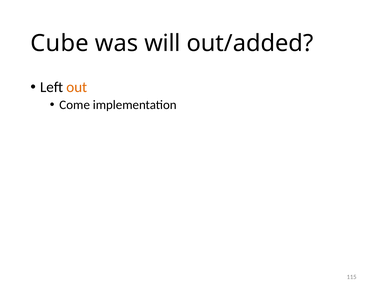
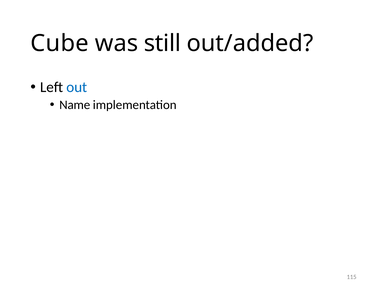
will: will -> still
out colour: orange -> blue
Come: Come -> Name
